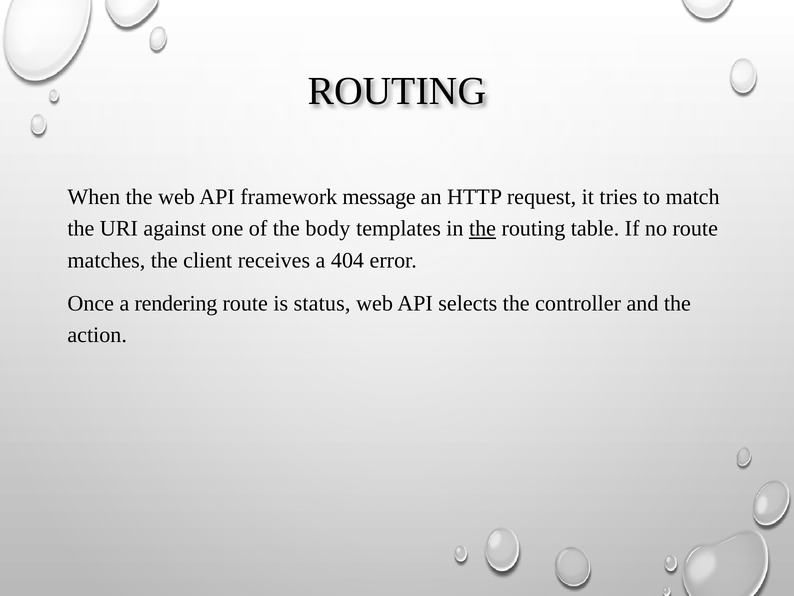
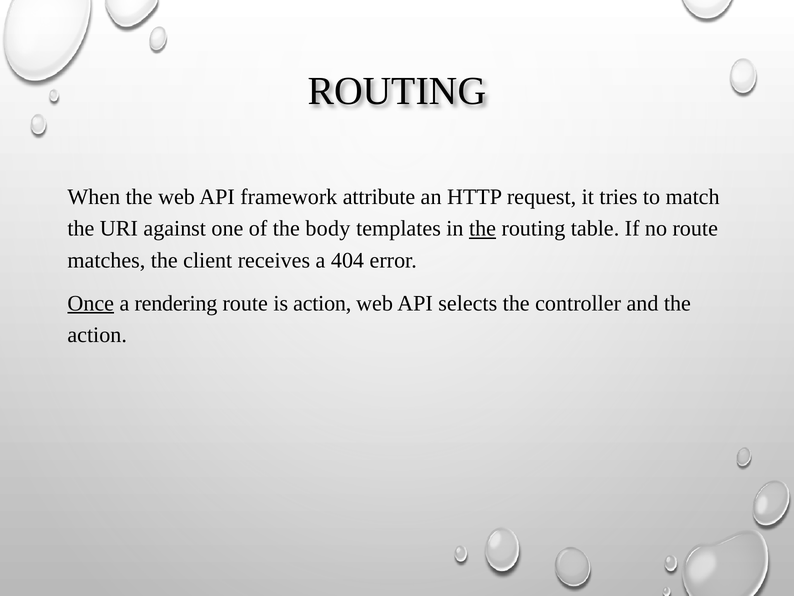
message: message -> attribute
Once underline: none -> present
is status: status -> action
